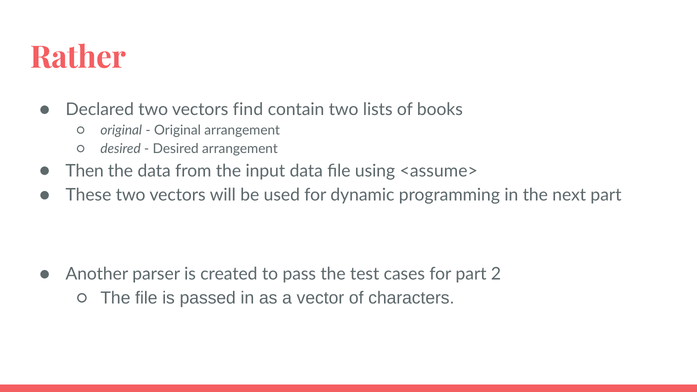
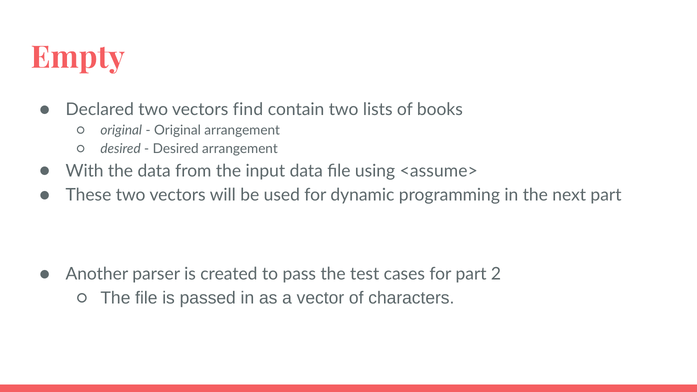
Rather: Rather -> Empty
Then: Then -> With
